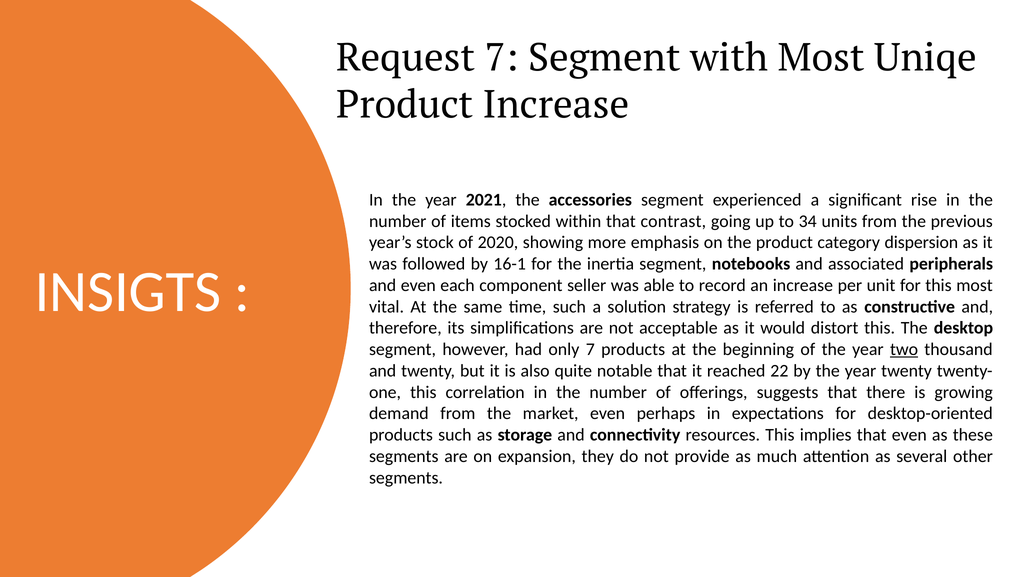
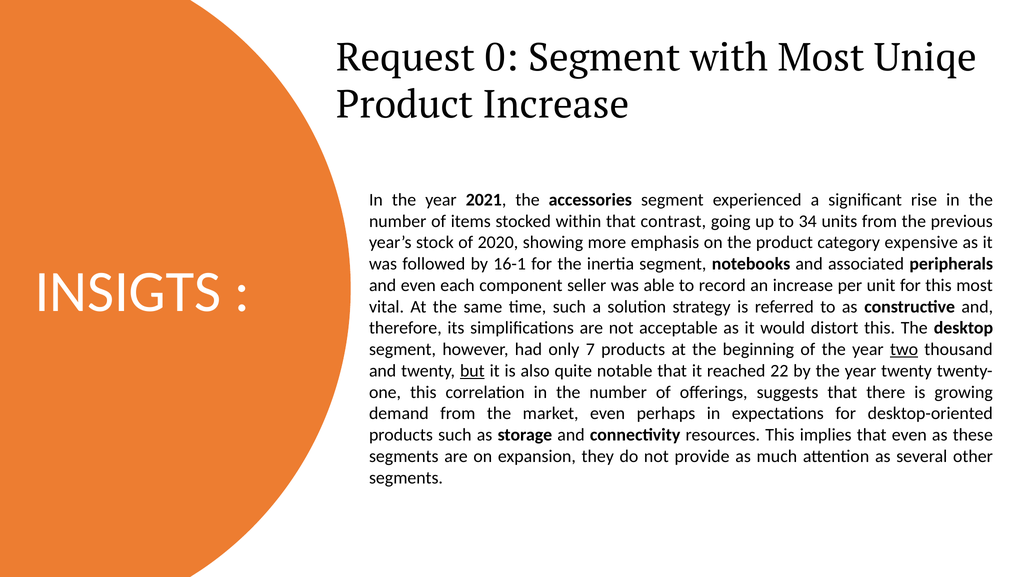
Request 7: 7 -> 0
dispersion: dispersion -> expensive
but underline: none -> present
